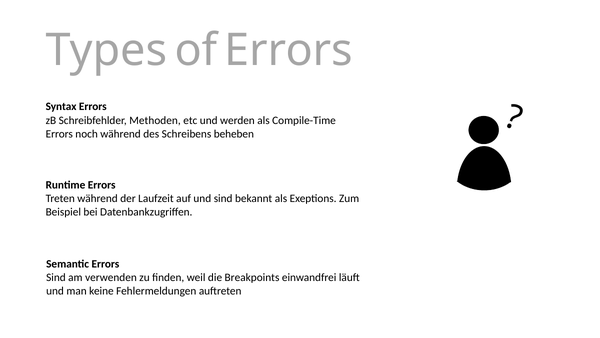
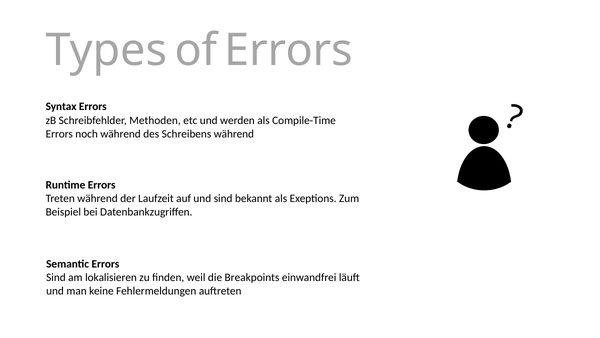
Schreibens beheben: beheben -> während
verwenden: verwenden -> lokalisieren
